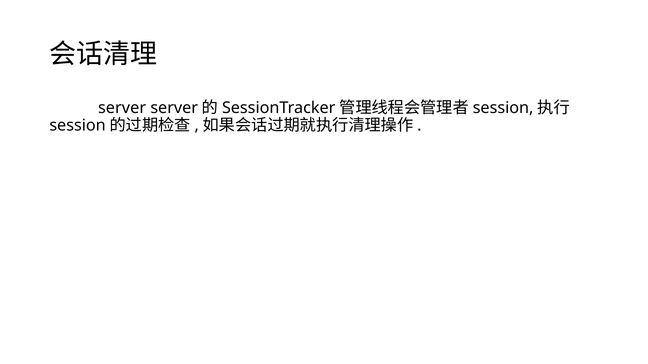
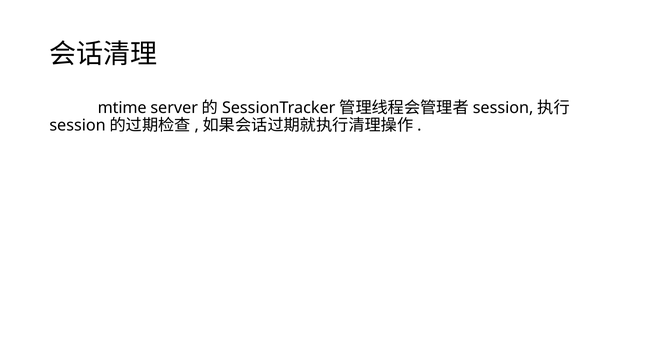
server at (122, 108): server -> mtime
